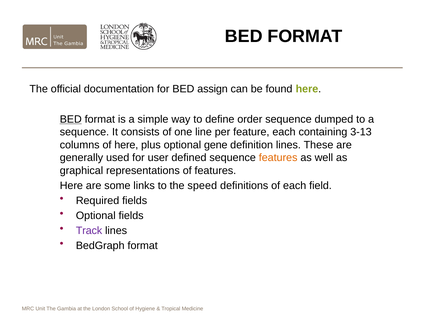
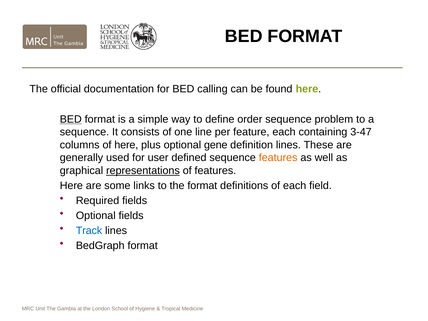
assign: assign -> calling
dumped: dumped -> problem
3-13: 3-13 -> 3-47
representations underline: none -> present
the speed: speed -> format
Track colour: purple -> blue
